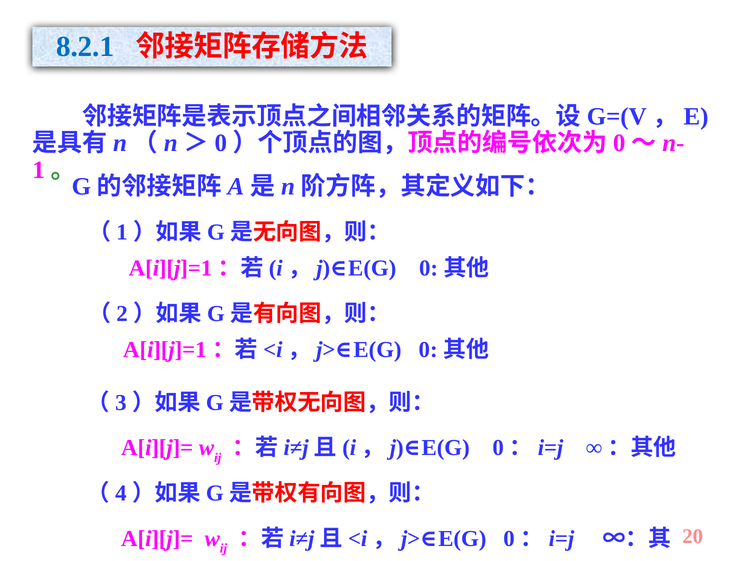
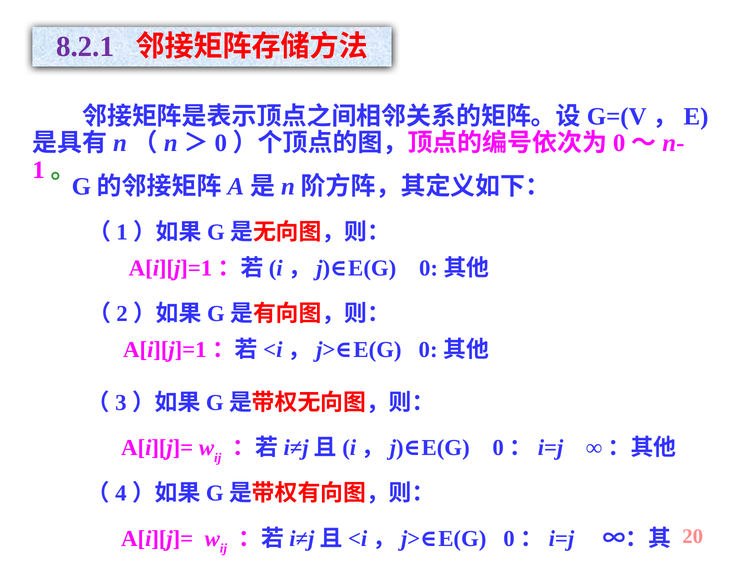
8.2.1 colour: blue -> purple
